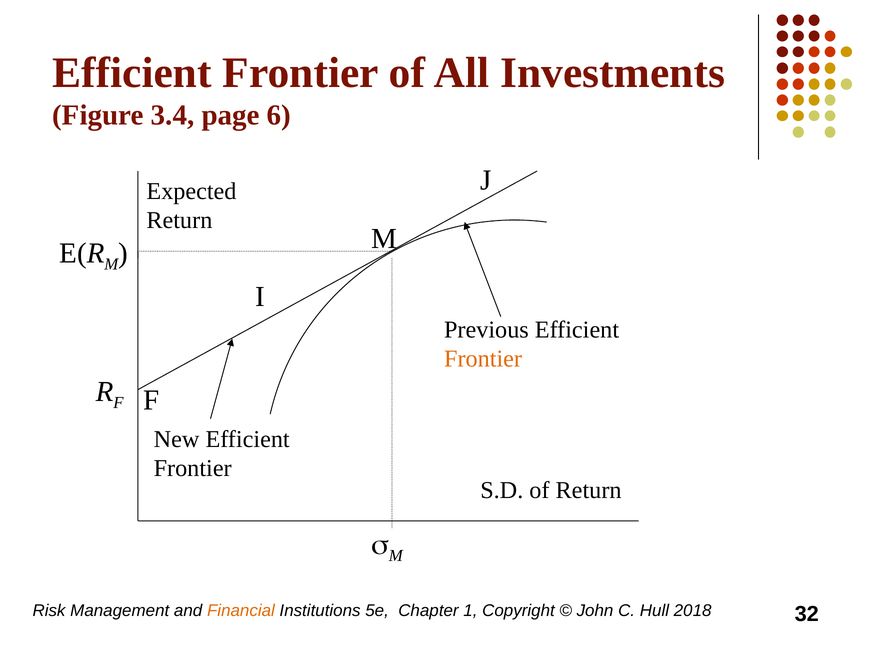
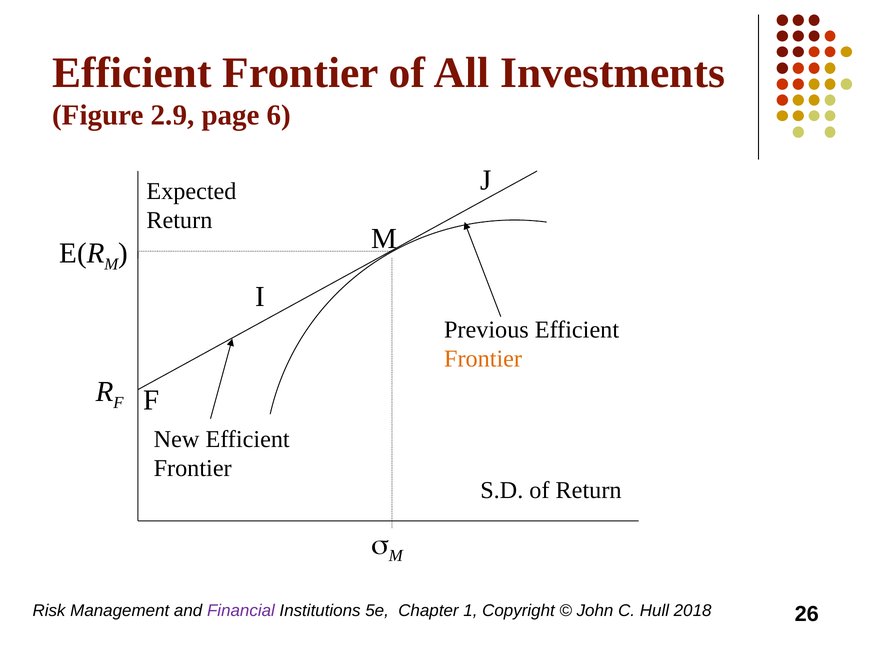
3.4: 3.4 -> 2.9
Financial colour: orange -> purple
32: 32 -> 26
